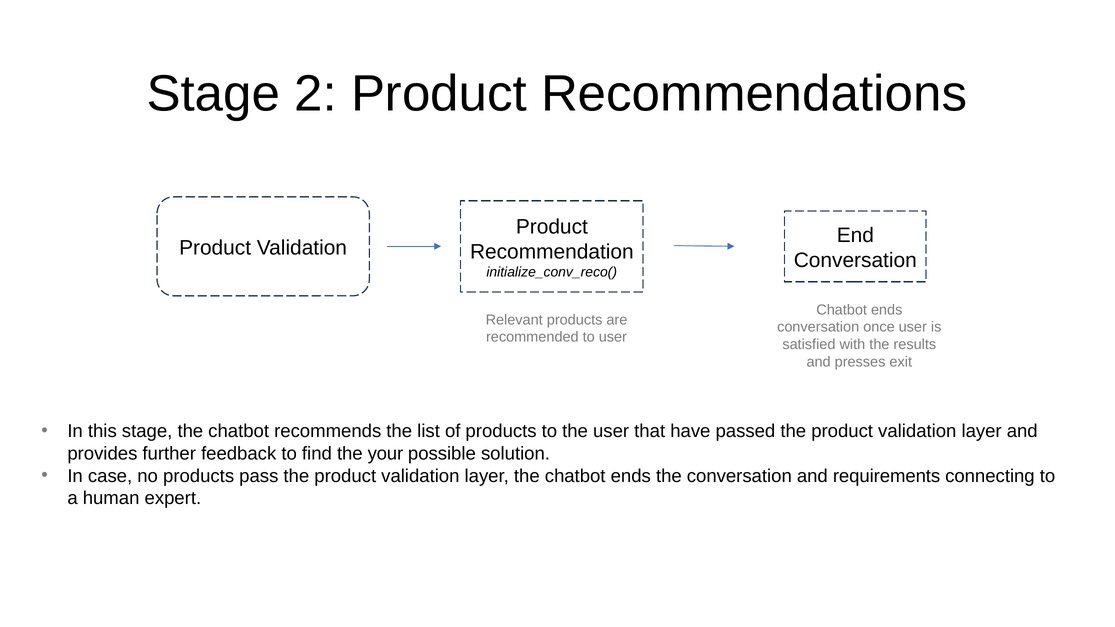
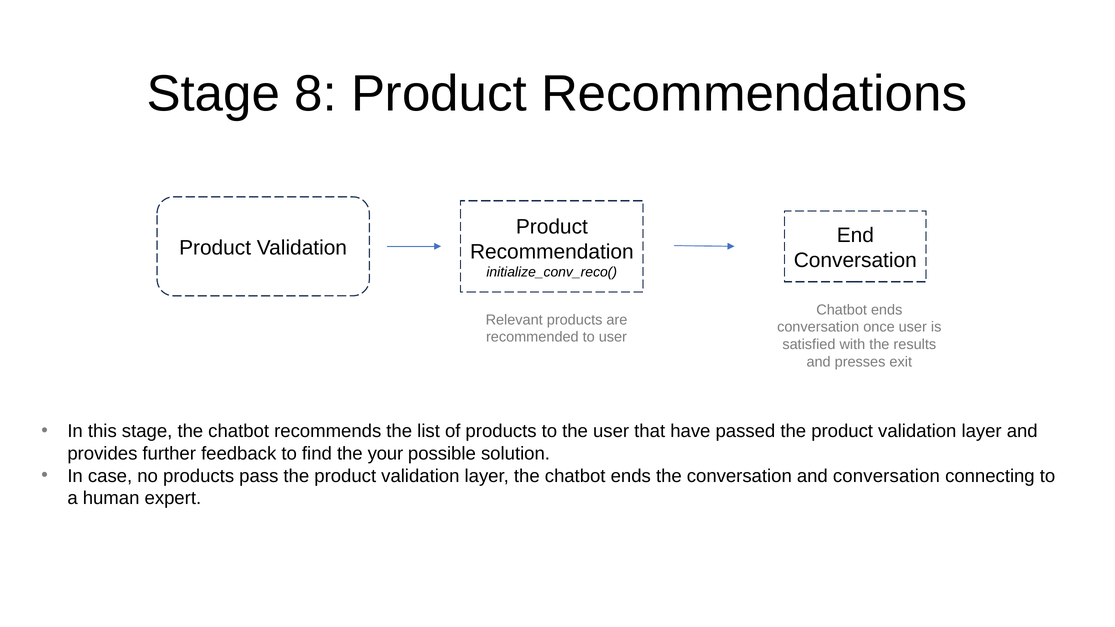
2: 2 -> 8
and requirements: requirements -> conversation
